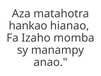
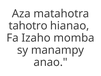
hankao: hankao -> tahotro
